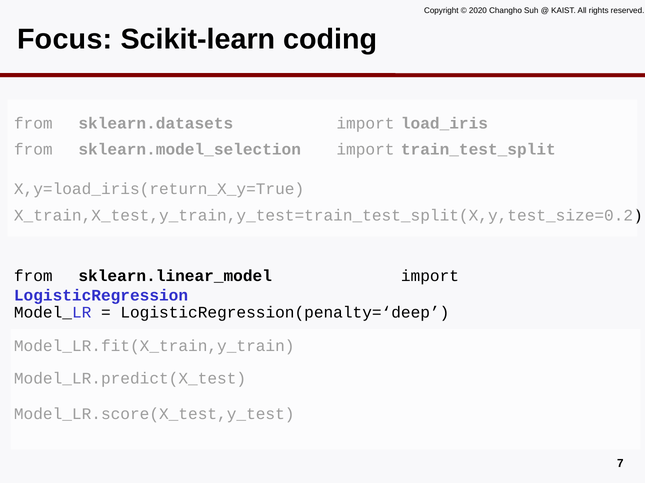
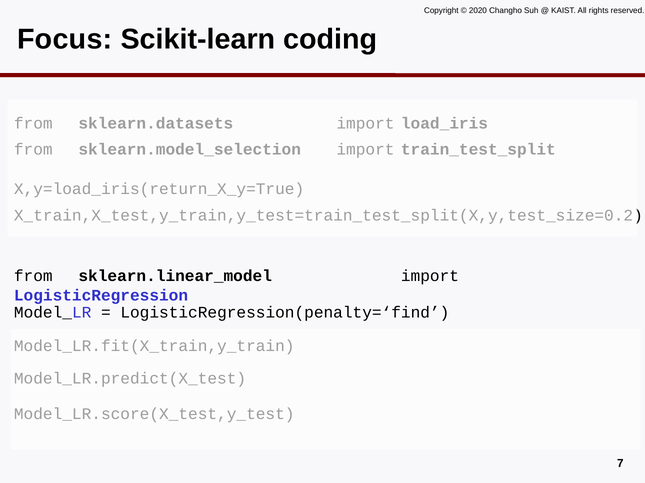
LogisticRegression(penalty=‘deep: LogisticRegression(penalty=‘deep -> LogisticRegression(penalty=‘find
